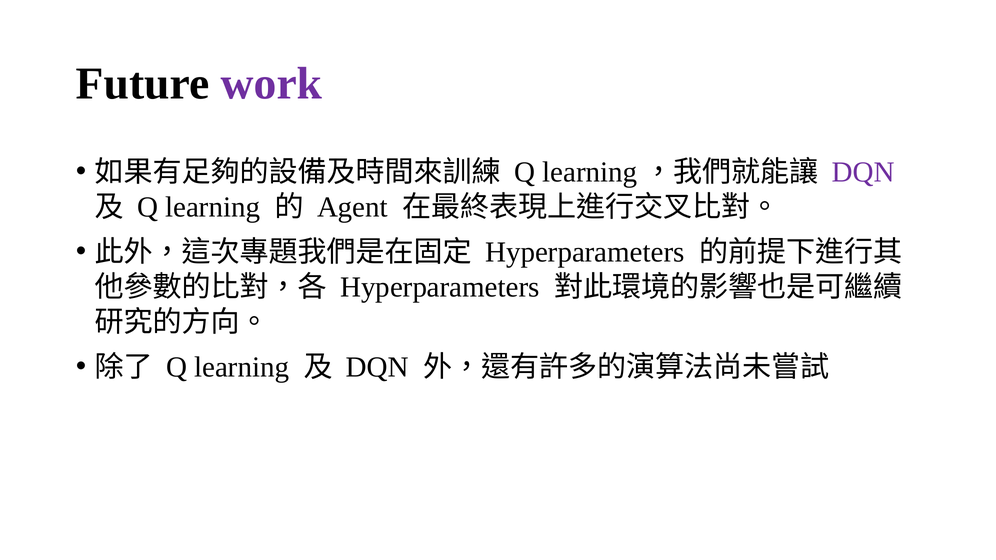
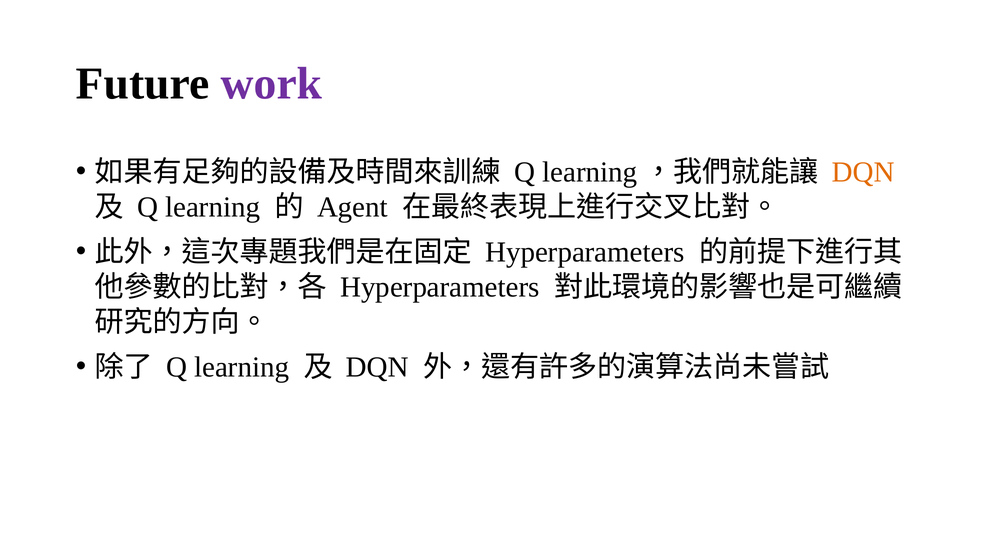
DQN at (863, 172) colour: purple -> orange
